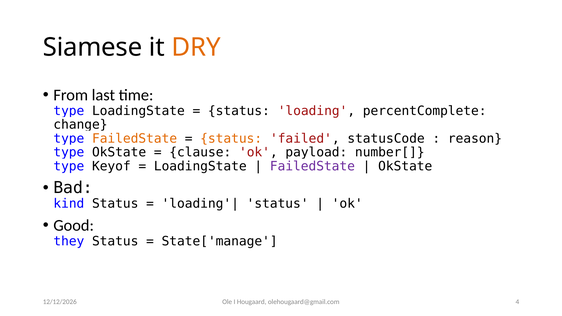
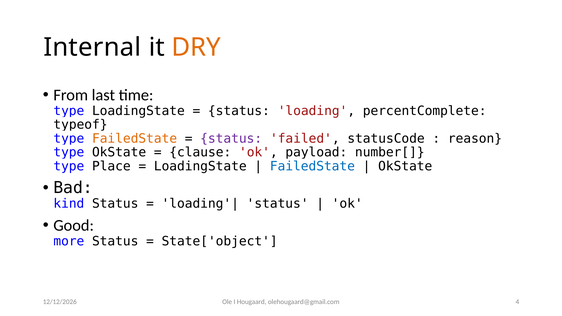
Siamese: Siamese -> Internal
change: change -> typeof
status at (231, 139) colour: orange -> purple
Keyof: Keyof -> Place
FailedState at (312, 166) colour: purple -> blue
they: they -> more
State['manage: State['manage -> State['object
